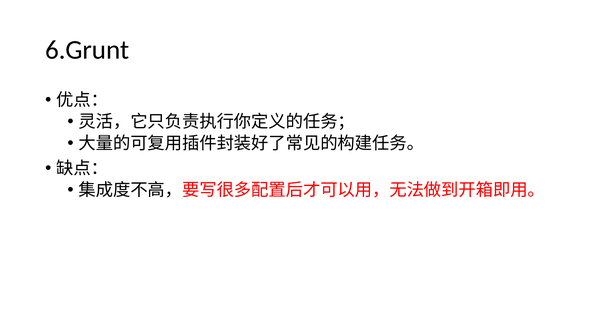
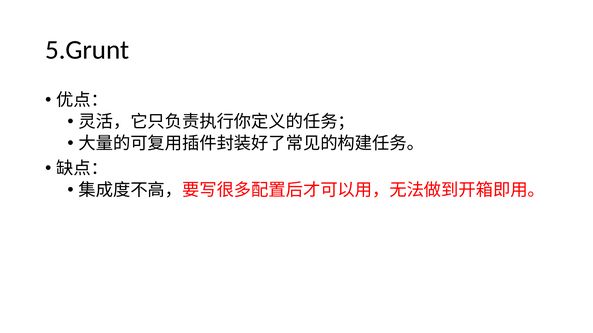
6.Grunt: 6.Grunt -> 5.Grunt
